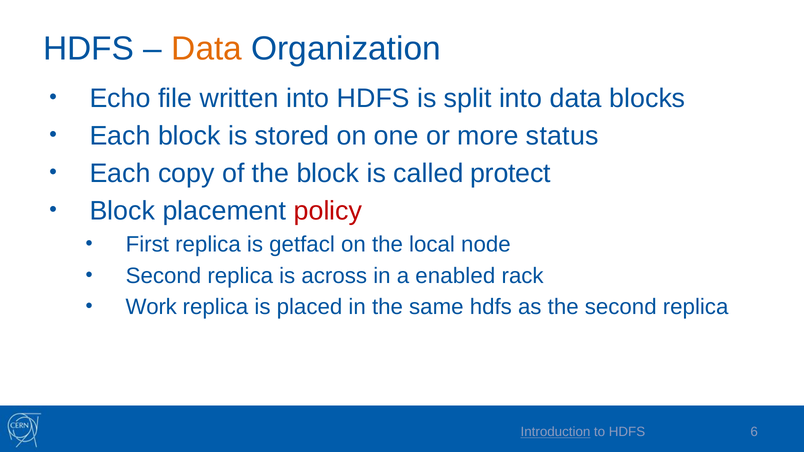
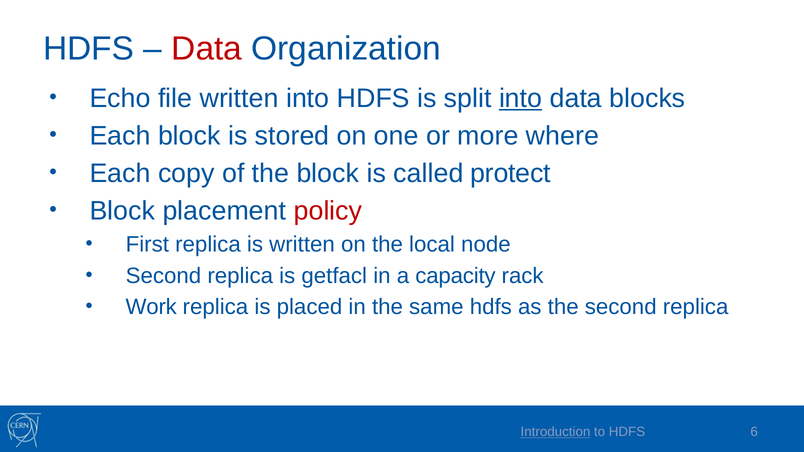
Data at (207, 49) colour: orange -> red
into at (521, 98) underline: none -> present
status: status -> where
is getfacl: getfacl -> written
across: across -> getfacl
enabled: enabled -> capacity
